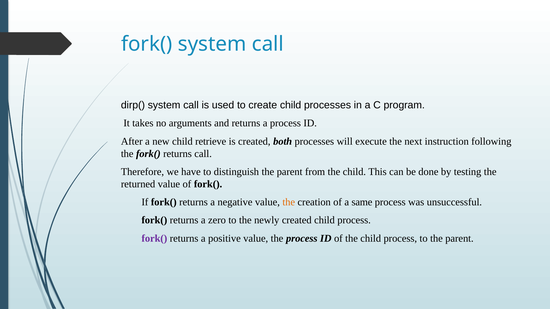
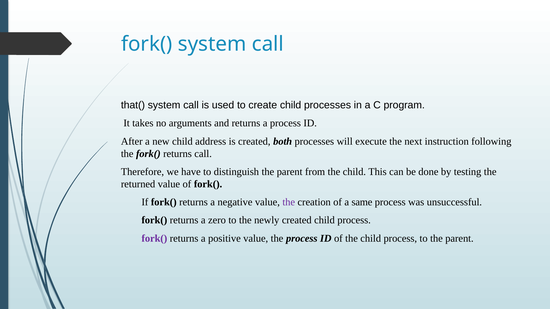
dirp(: dirp( -> that(
retrieve: retrieve -> address
the at (289, 202) colour: orange -> purple
